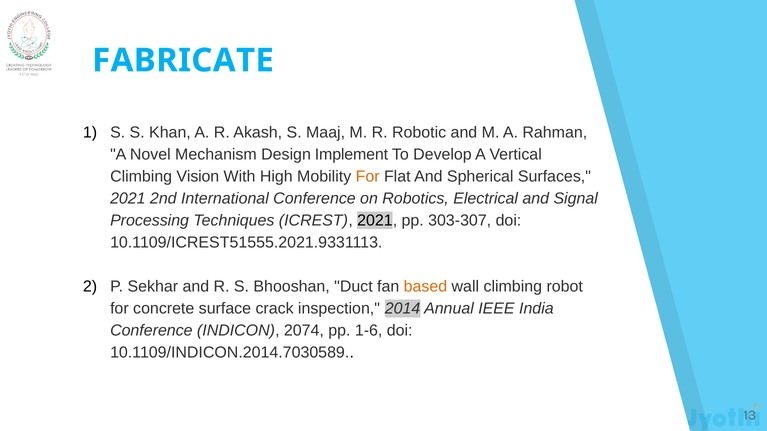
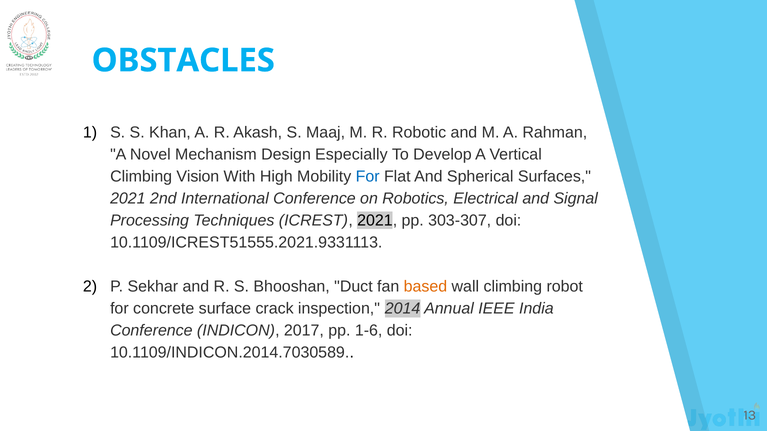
FABRICATE: FABRICATE -> OBSTACLES
Implement: Implement -> Especially
For at (368, 177) colour: orange -> blue
2074: 2074 -> 2017
